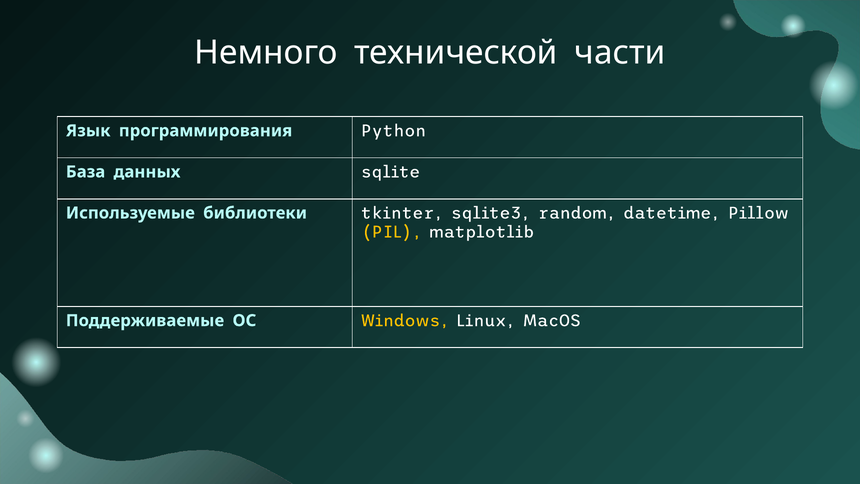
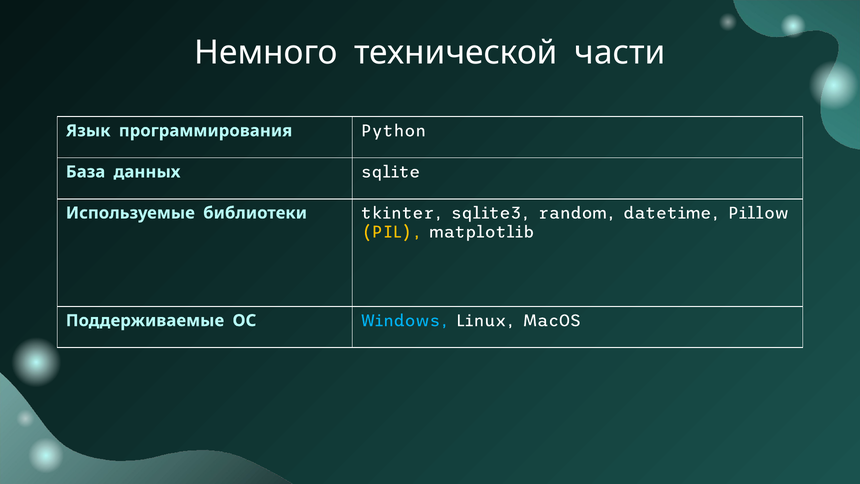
Windows colour: yellow -> light blue
